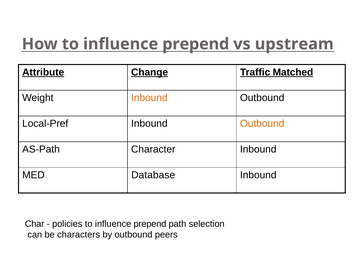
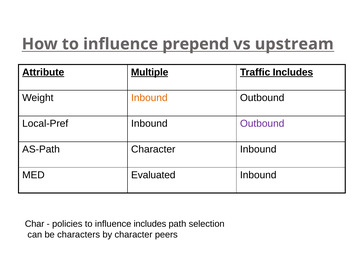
Change: Change -> Multiple
Traffic Matched: Matched -> Includes
Outbound at (262, 124) colour: orange -> purple
Database: Database -> Evaluated
policies to influence prepend: prepend -> includes
by outbound: outbound -> character
